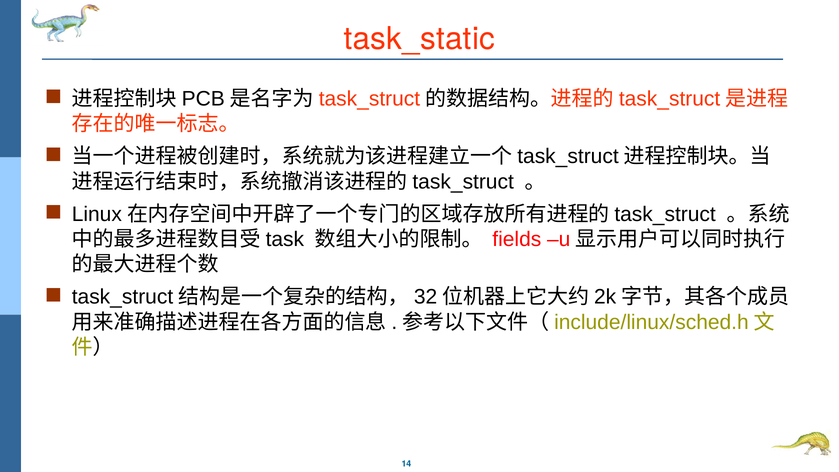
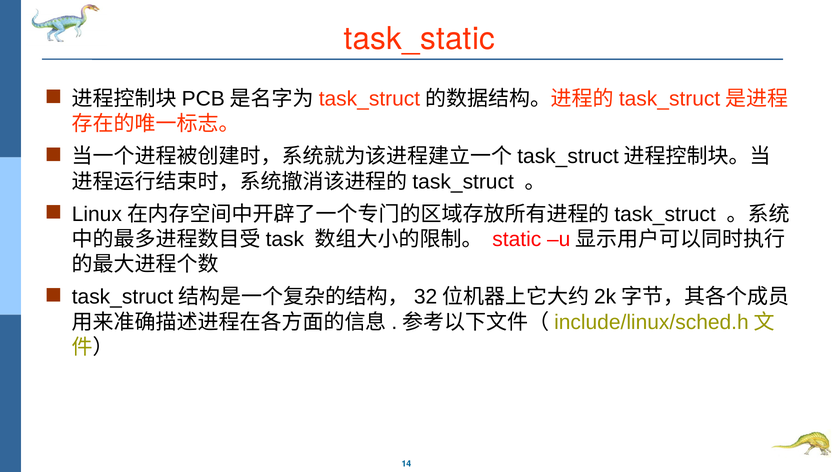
fields: fields -> static
